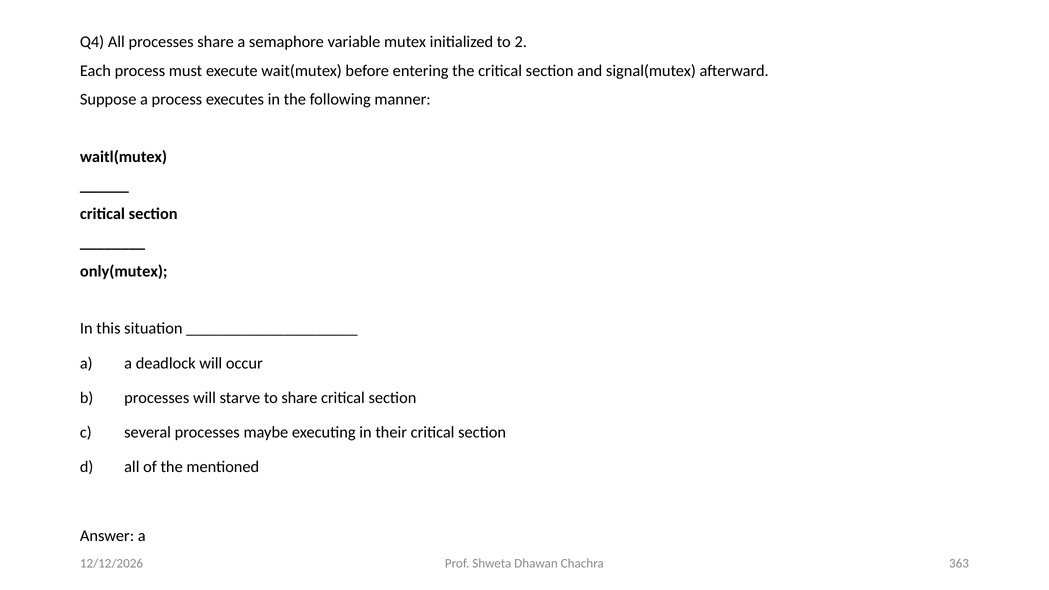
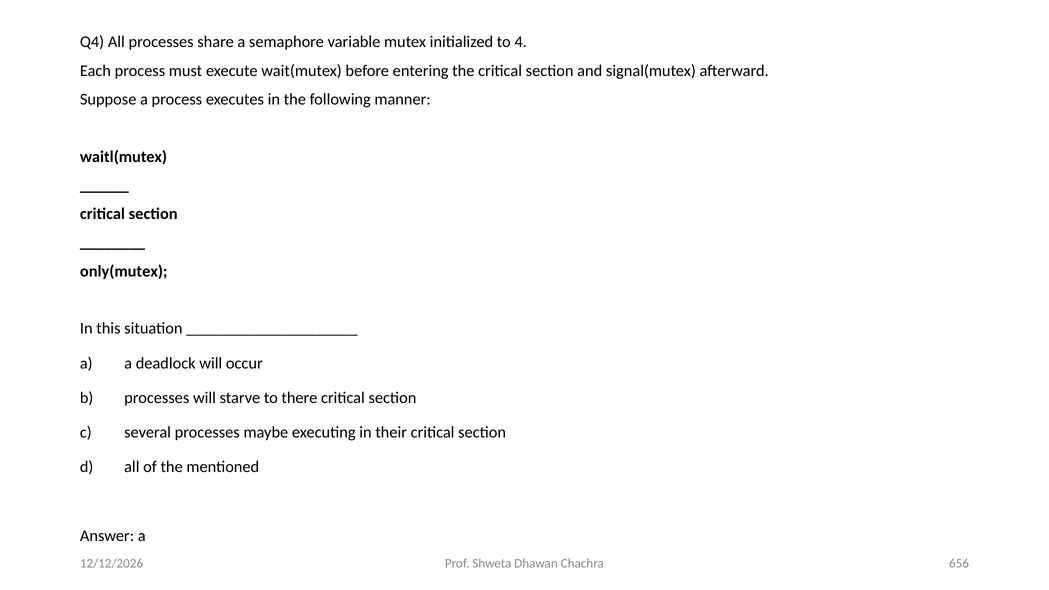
2: 2 -> 4
to share: share -> there
363: 363 -> 656
